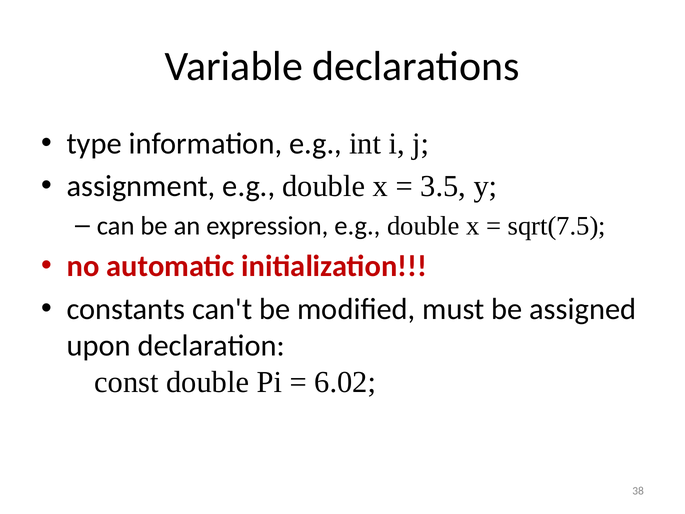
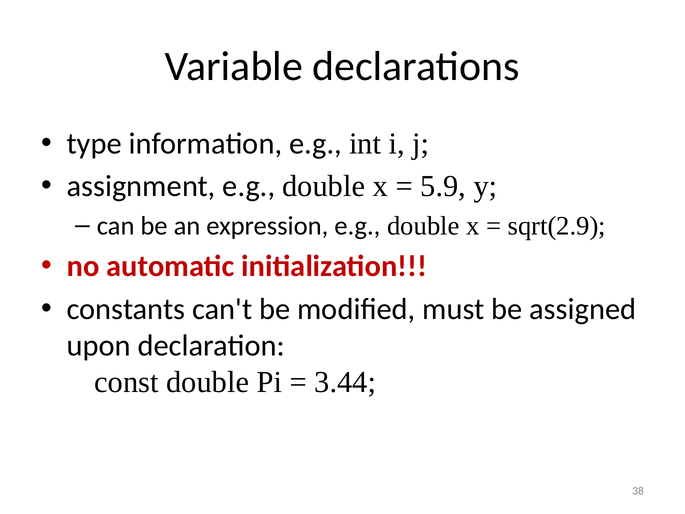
3.5: 3.5 -> 5.9
sqrt(7.5: sqrt(7.5 -> sqrt(2.9
6.02: 6.02 -> 3.44
